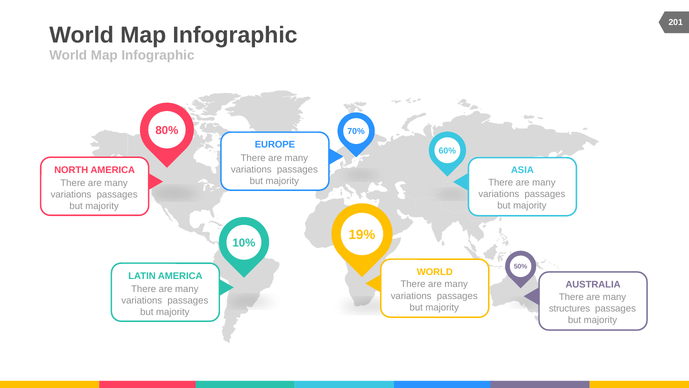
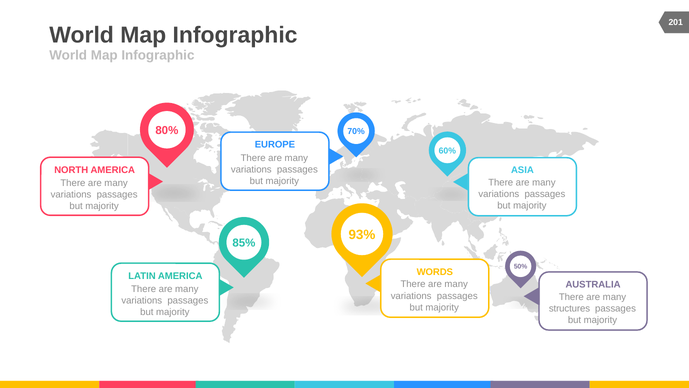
19%: 19% -> 93%
10%: 10% -> 85%
WORLD at (435, 272): WORLD -> WORDS
